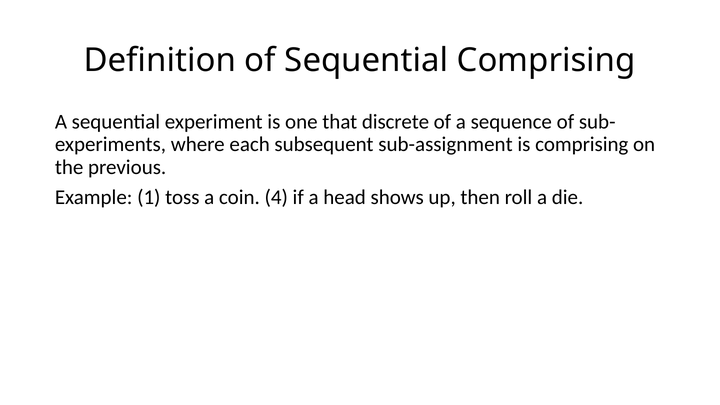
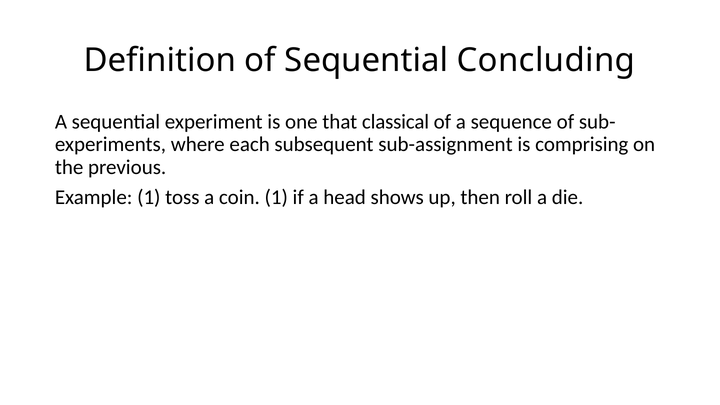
Sequential Comprising: Comprising -> Concluding
discrete: discrete -> classical
coin 4: 4 -> 1
